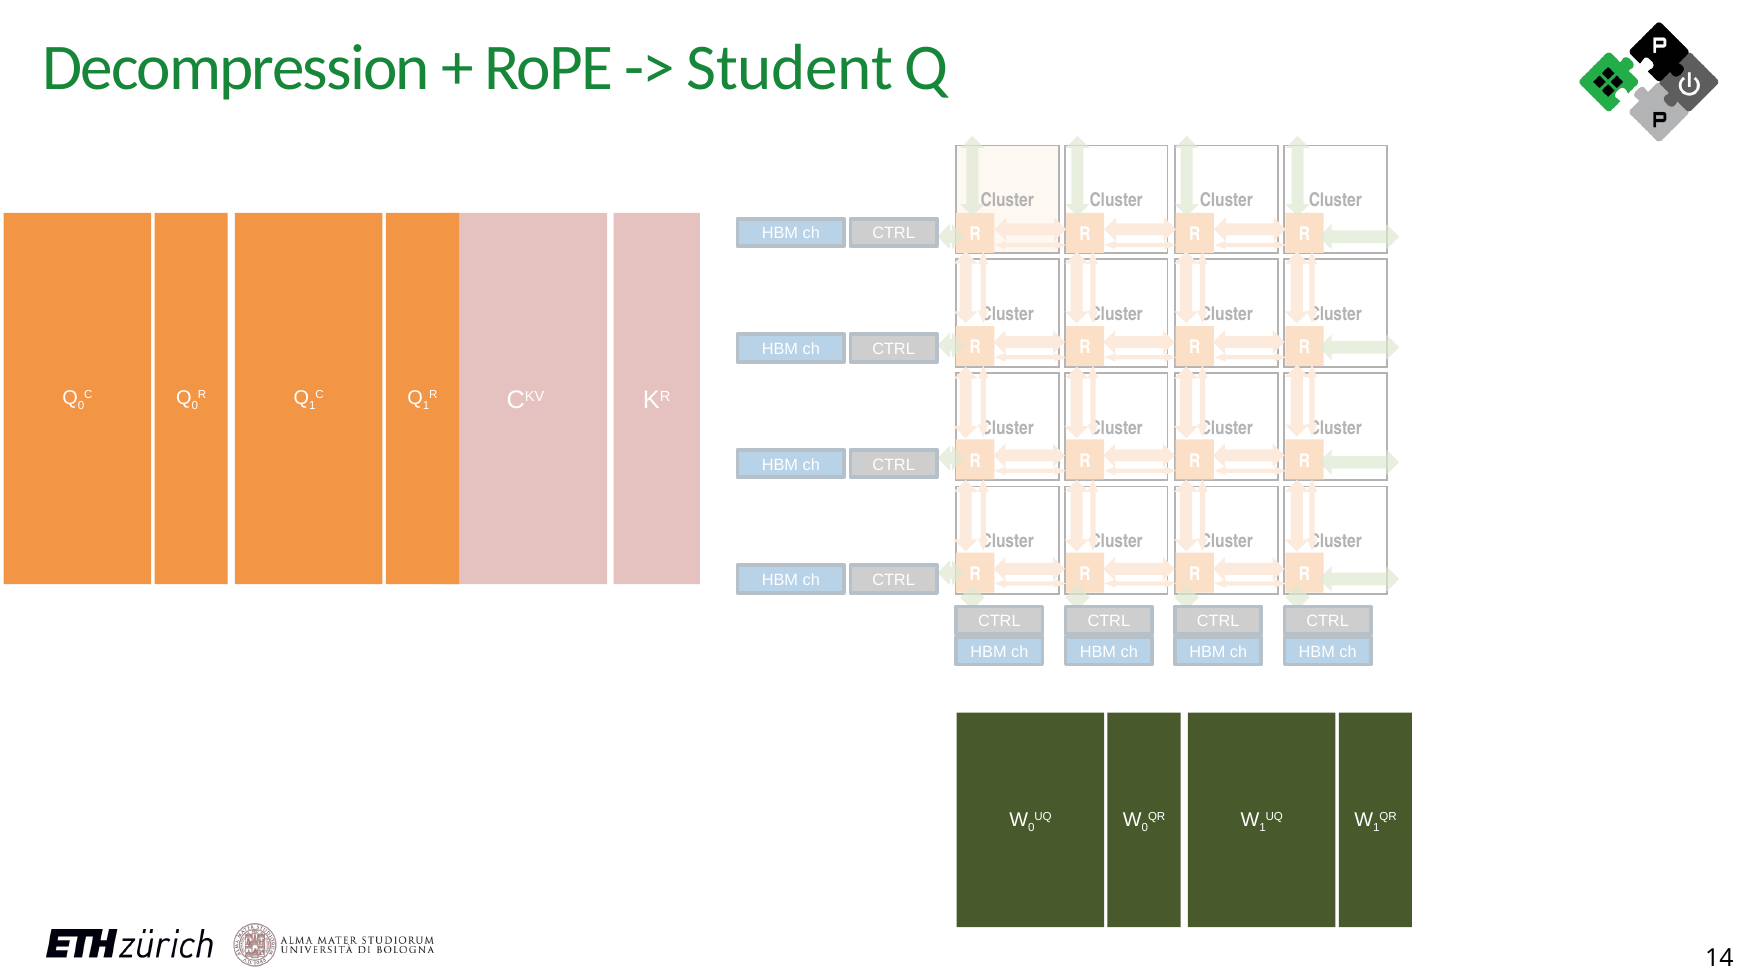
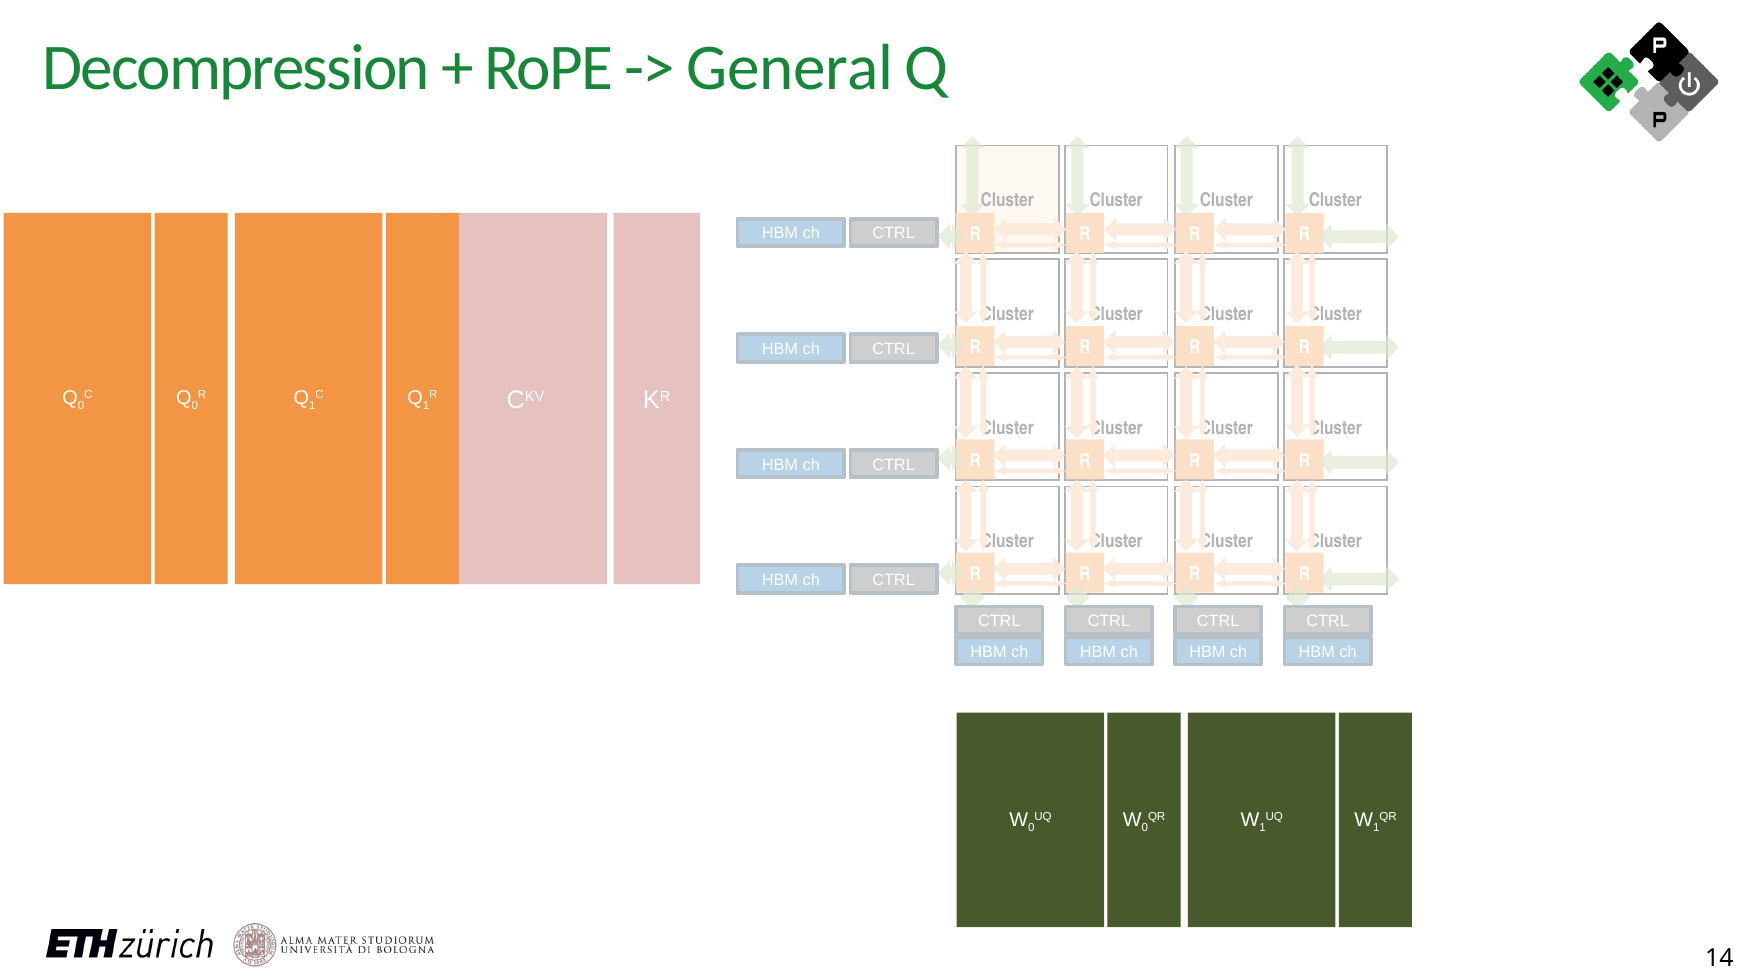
Student: Student -> General
